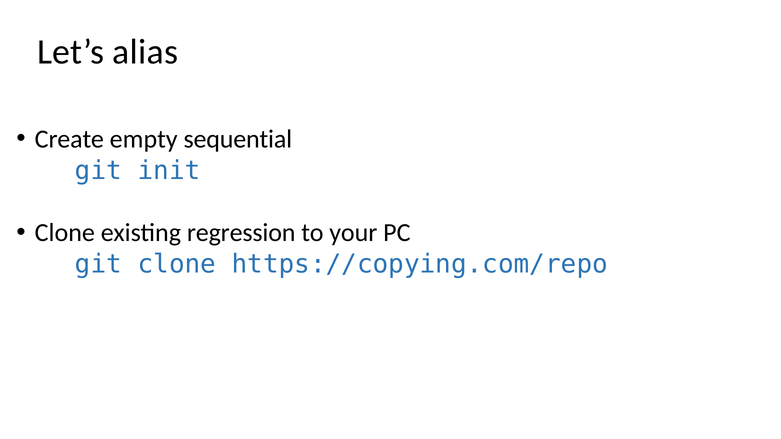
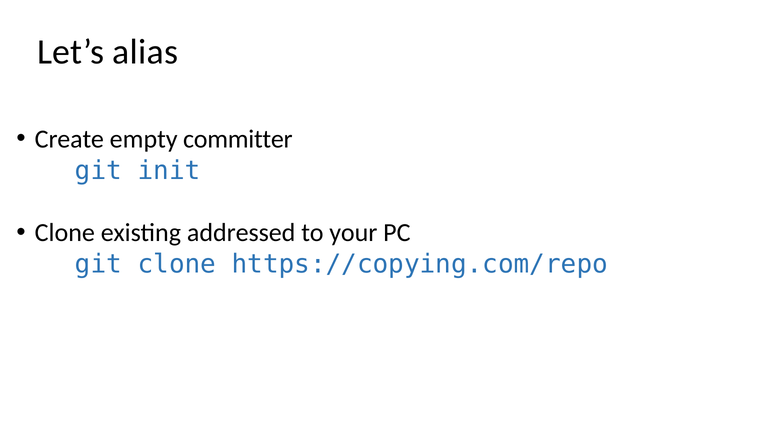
sequential: sequential -> committer
regression: regression -> addressed
